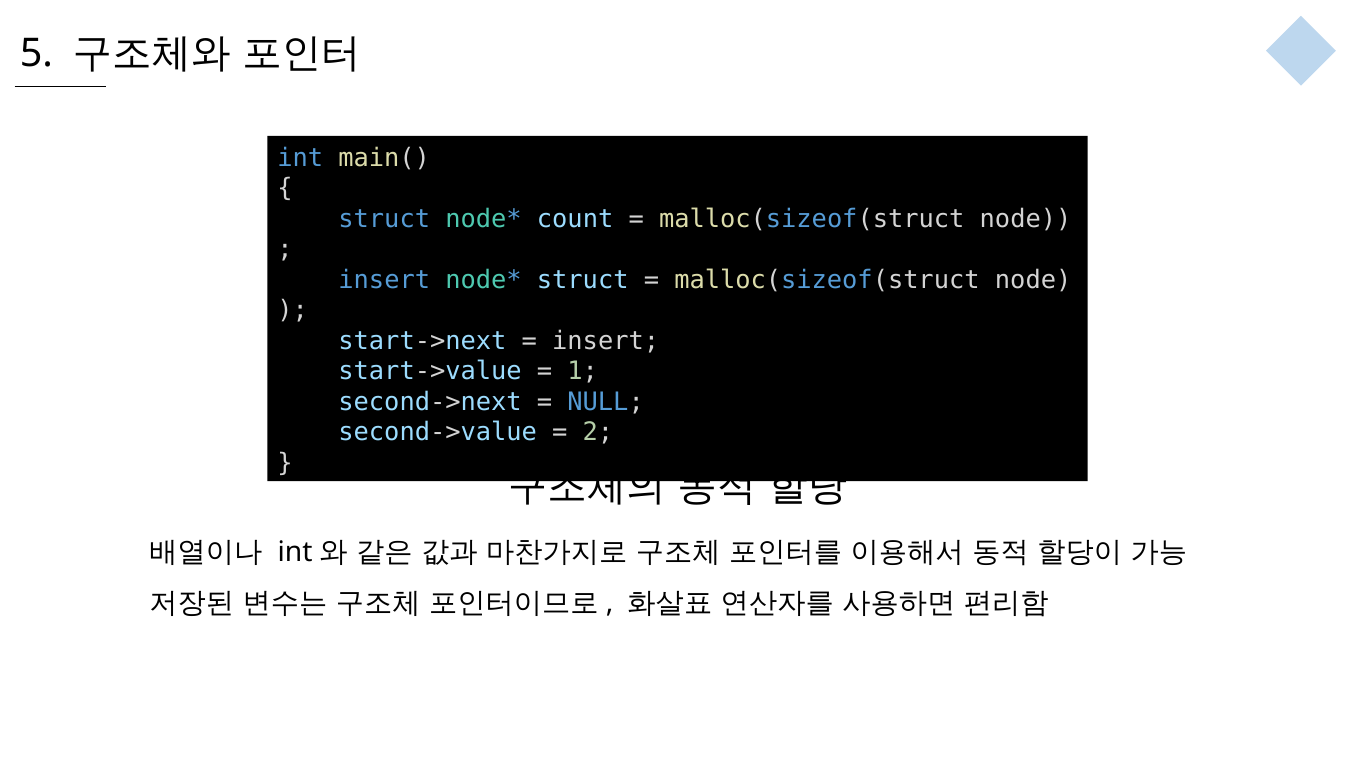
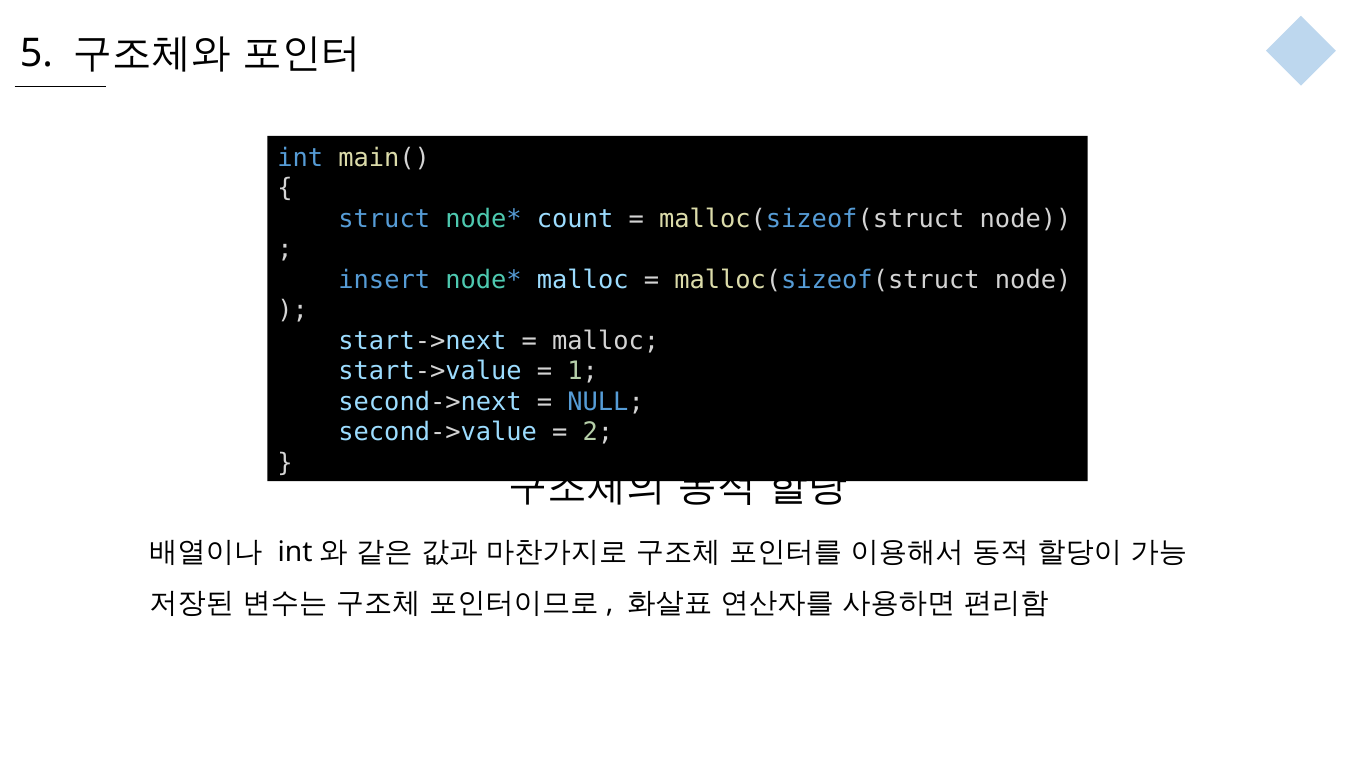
struct at (583, 280): struct -> malloc
insert at (606, 341): insert -> malloc
